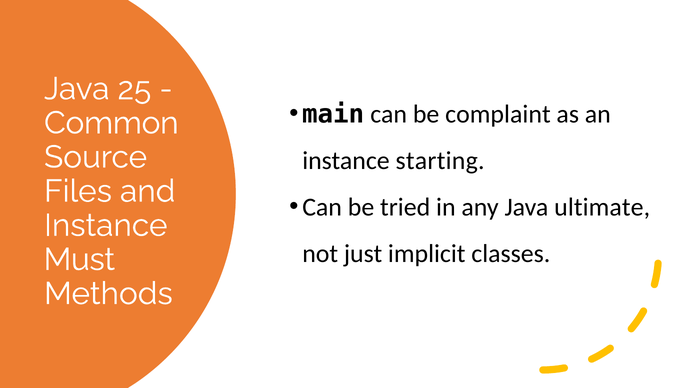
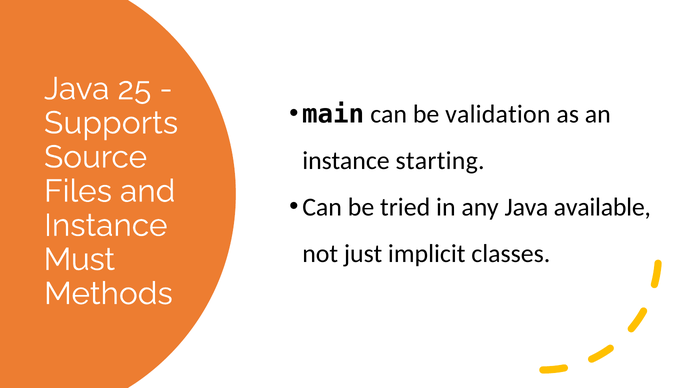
complaint: complaint -> validation
Common: Common -> Supports
ultimate: ultimate -> available
